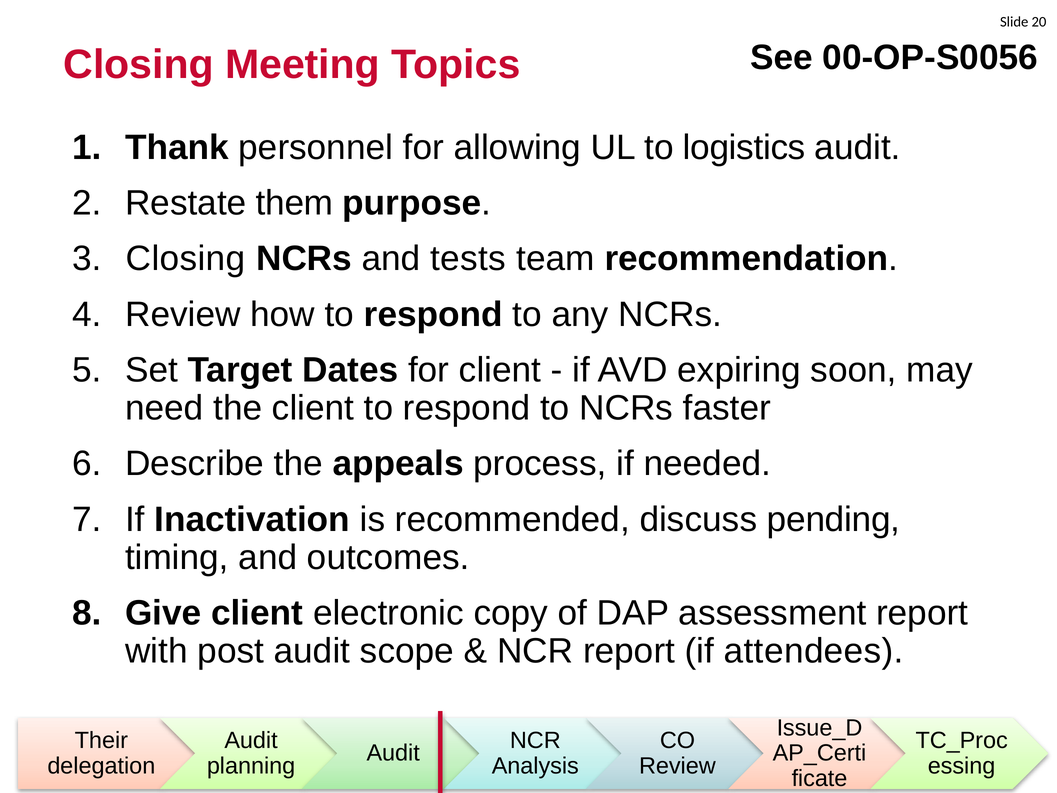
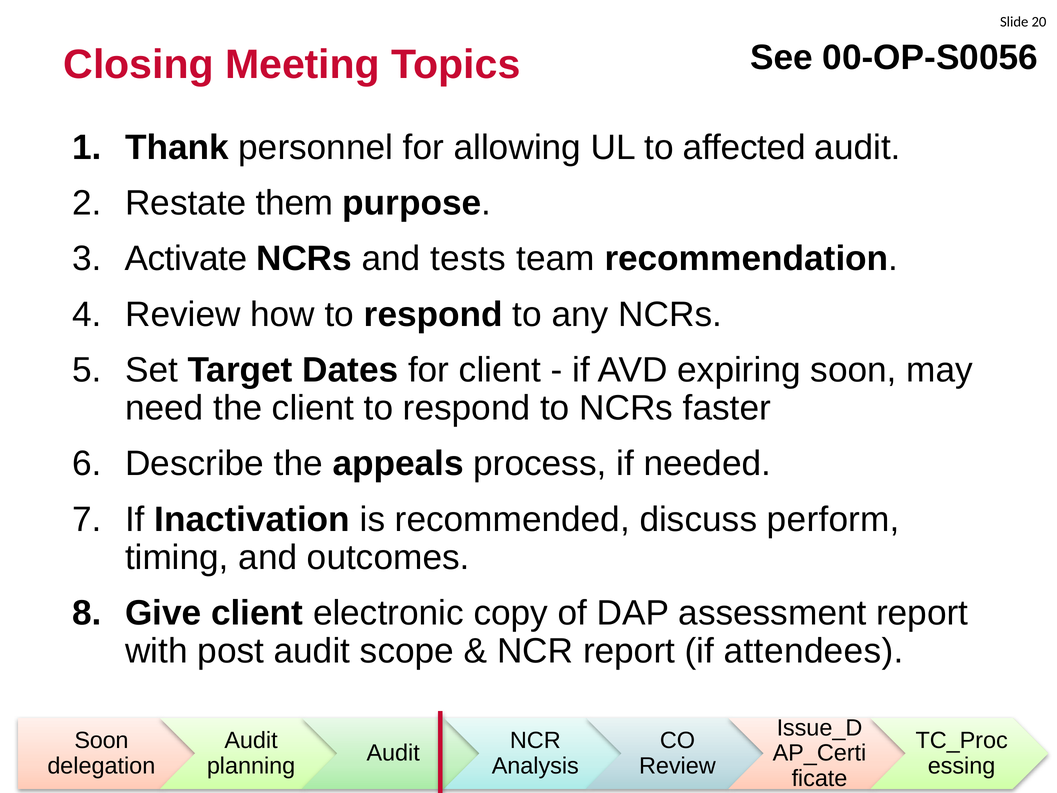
logistics: logistics -> affected
Closing at (186, 259): Closing -> Activate
pending: pending -> perform
Their at (101, 740): Their -> Soon
